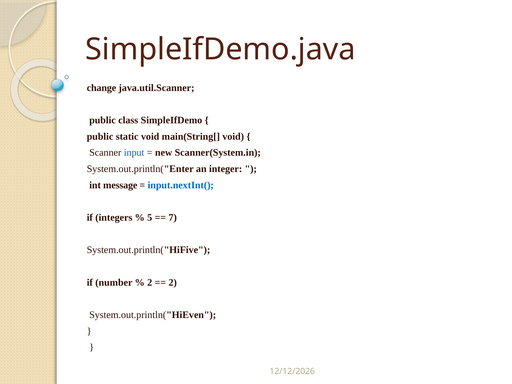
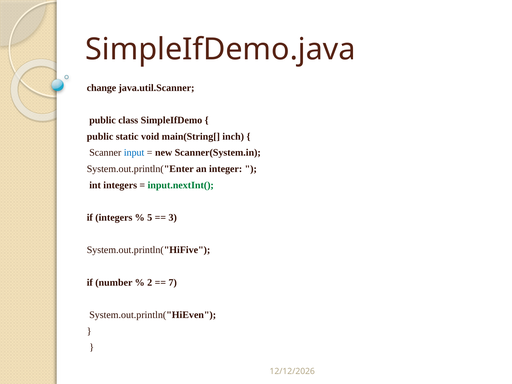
main(String[ void: void -> inch
int message: message -> integers
input.nextInt( colour: blue -> green
7: 7 -> 3
2 at (173, 282): 2 -> 7
